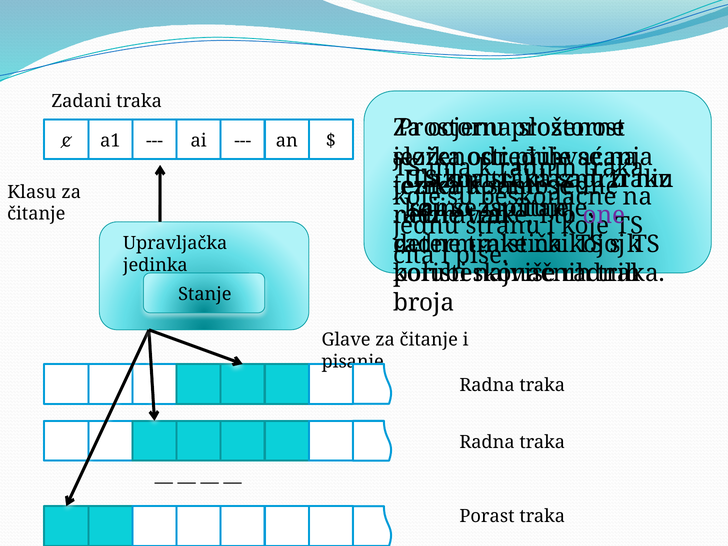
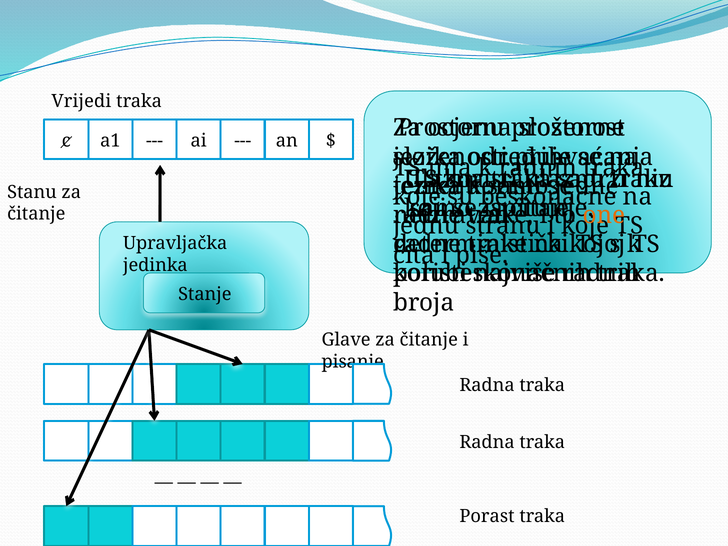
Zadani: Zadani -> Vrijedi
Klasu: Klasu -> Stanu
one colour: purple -> orange
